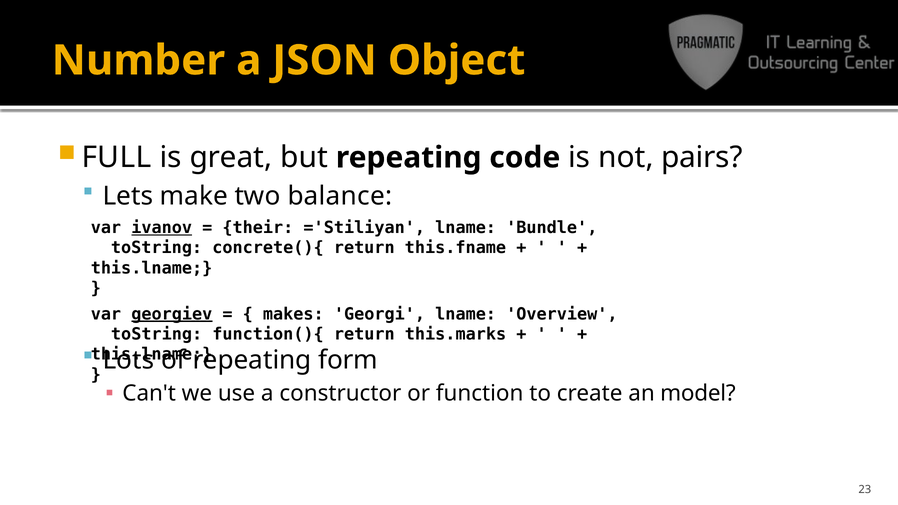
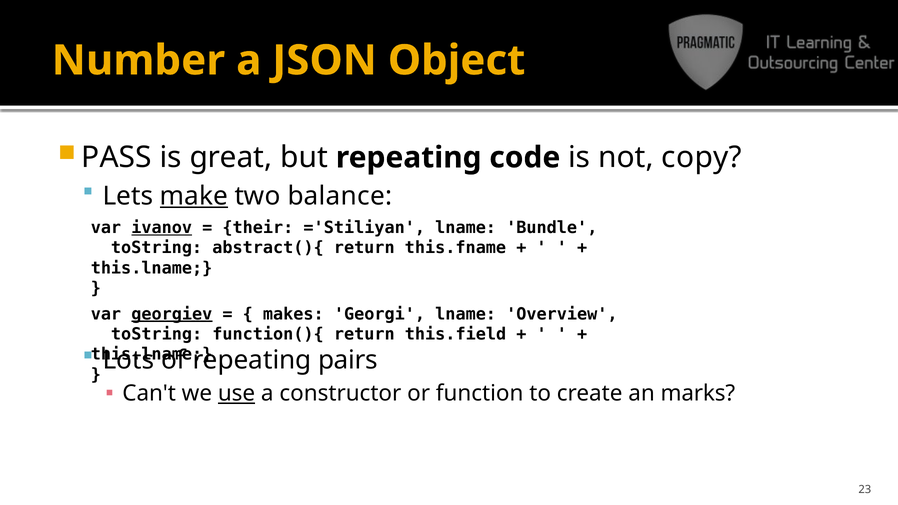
FULL: FULL -> PASS
pairs: pairs -> copy
make underline: none -> present
concrete(){: concrete(){ -> abstract(){
this.marks: this.marks -> this.field
form: form -> pairs
use underline: none -> present
model: model -> marks
